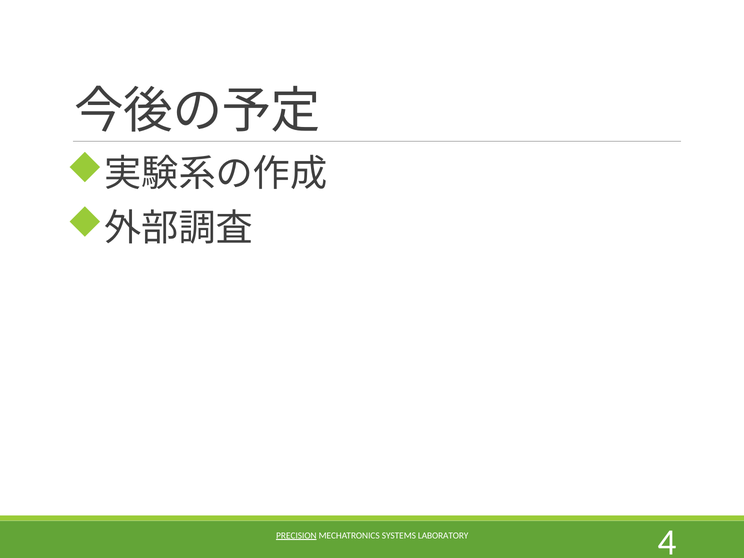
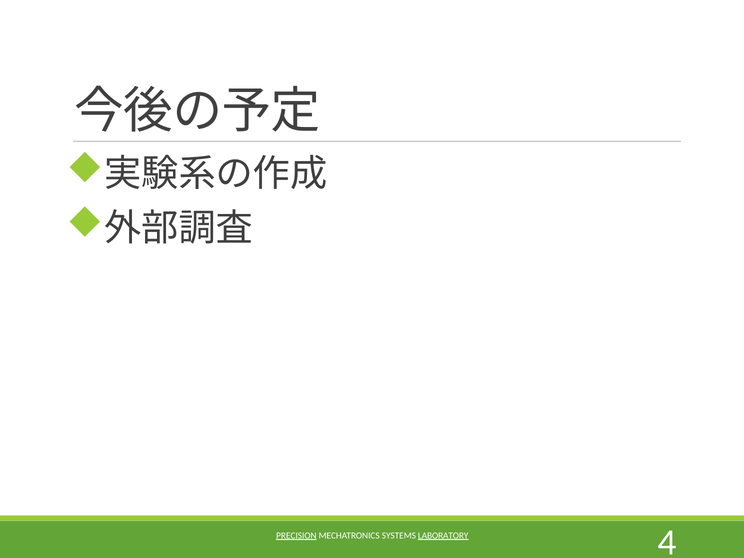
LABORATORY underline: none -> present
